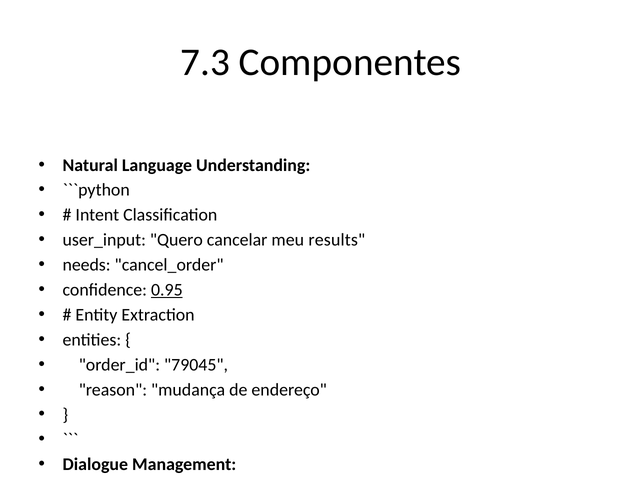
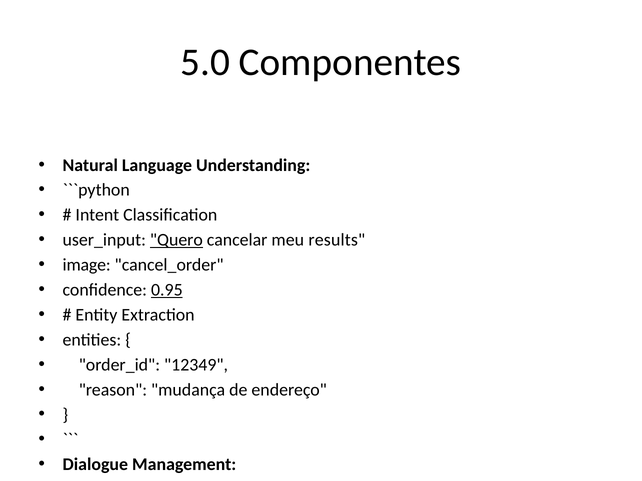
7.3: 7.3 -> 5.0
Quero underline: none -> present
needs: needs -> image
79045: 79045 -> 12349
